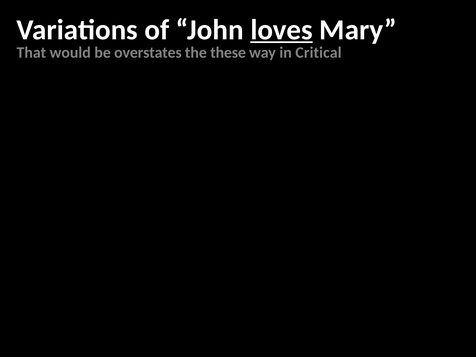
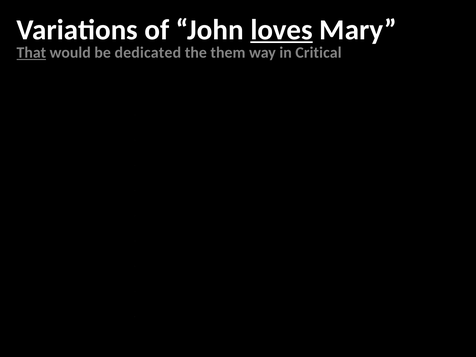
That underline: none -> present
overstates: overstates -> dedicated
these: these -> them
